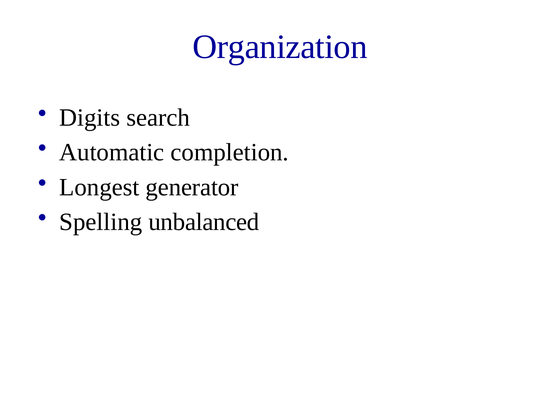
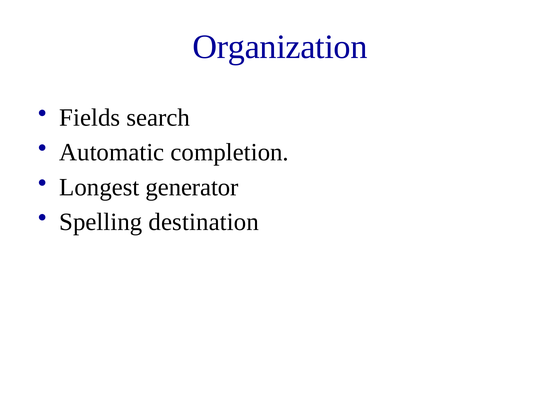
Digits: Digits -> Fields
unbalanced: unbalanced -> destination
